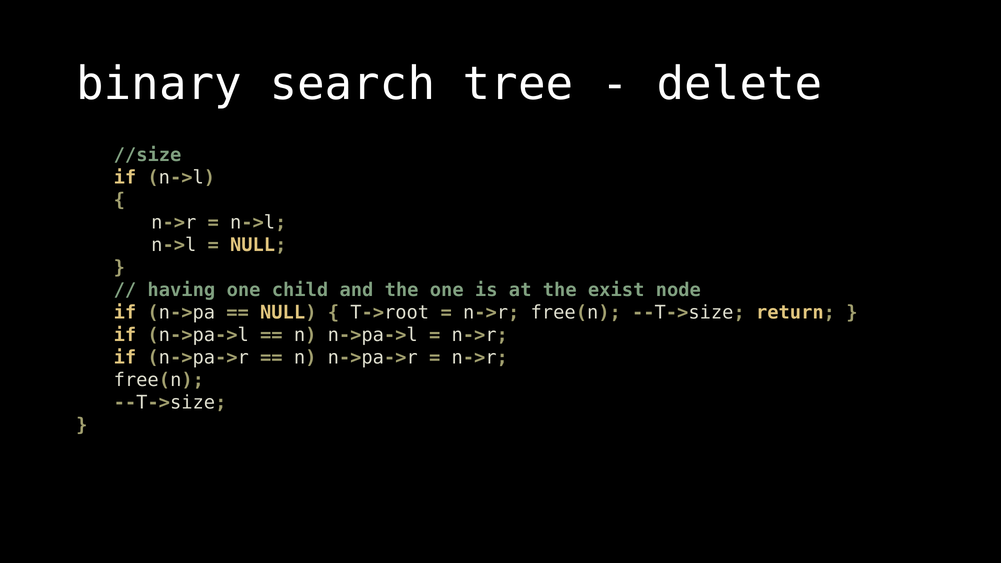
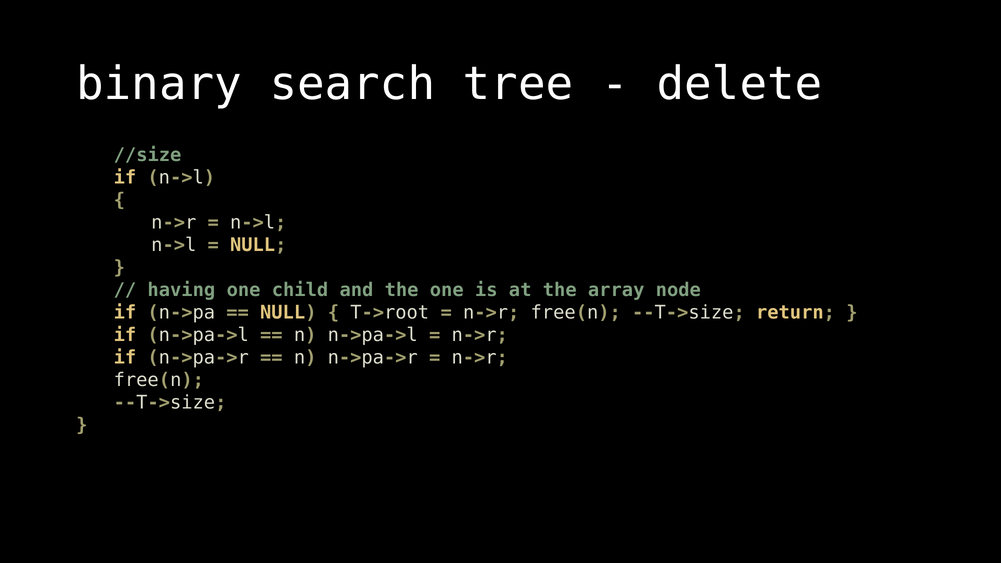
exist: exist -> array
